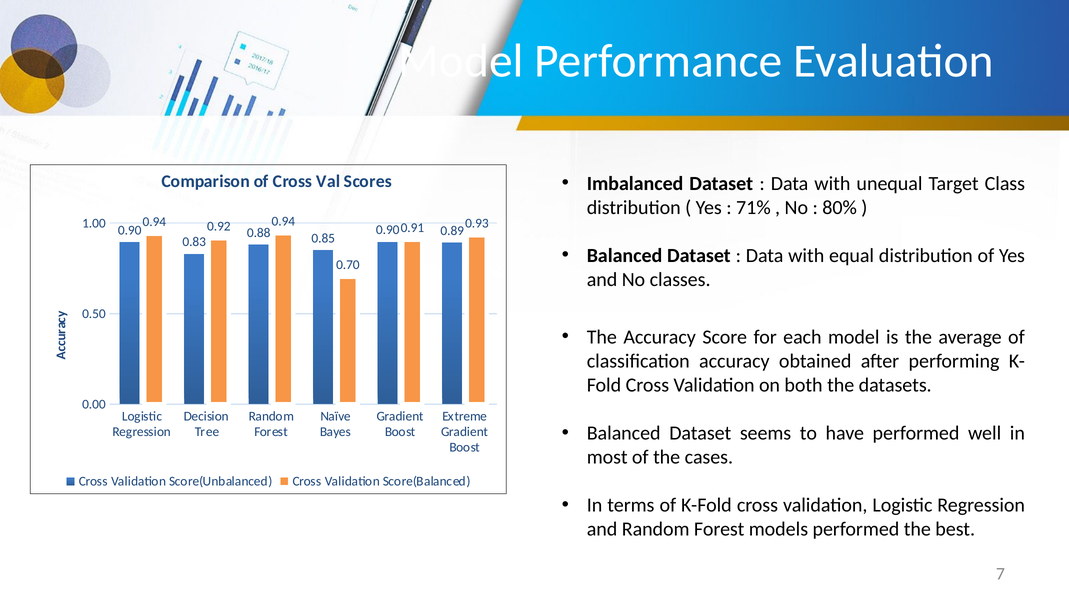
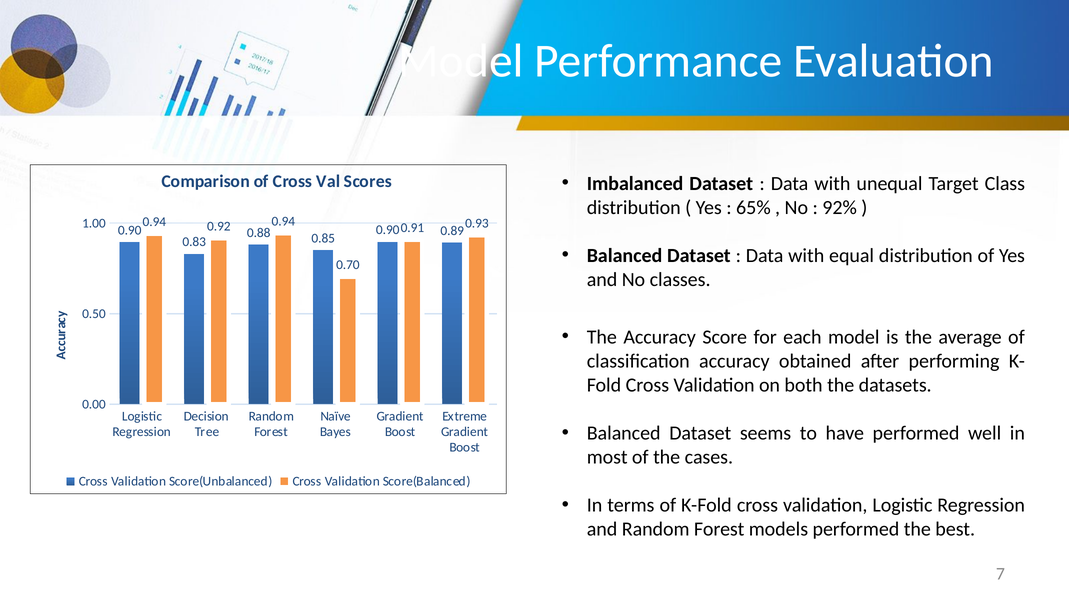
71%: 71% -> 65%
80%: 80% -> 92%
